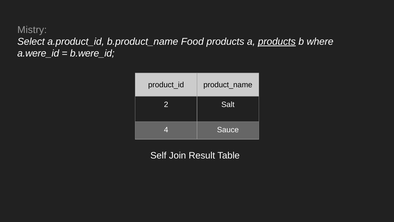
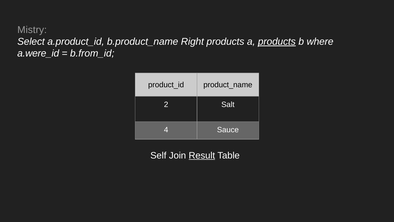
Food: Food -> Right
b.were_id: b.were_id -> b.from_id
Result underline: none -> present
